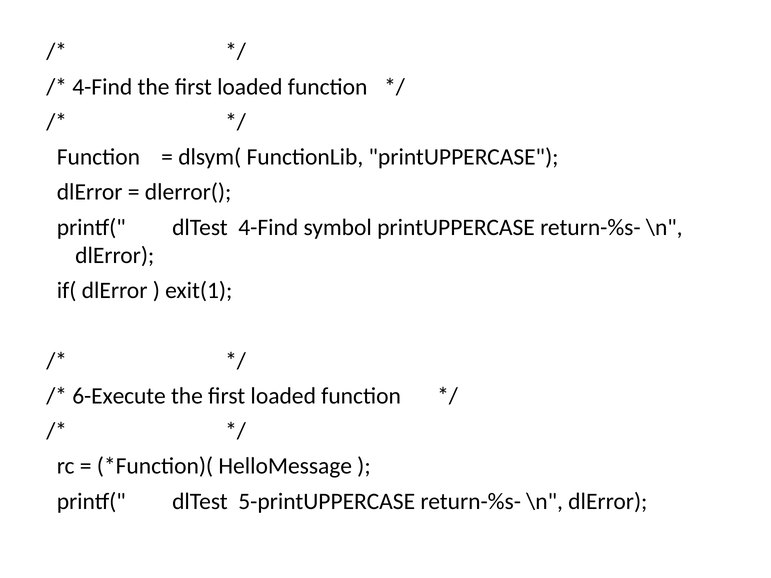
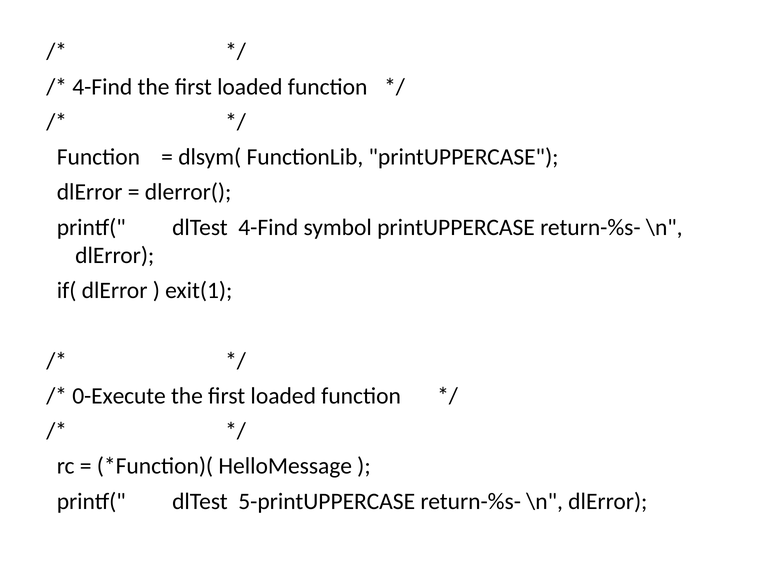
6-Execute: 6-Execute -> 0-Execute
